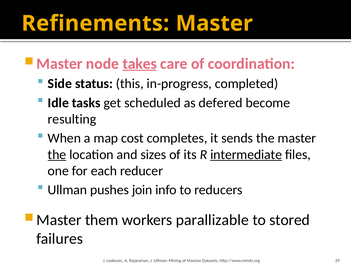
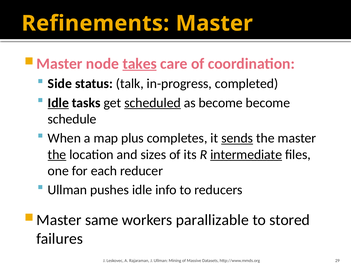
this: this -> talk
Idle at (58, 103) underline: none -> present
scheduled underline: none -> present
as defered: defered -> become
resulting: resulting -> schedule
cost: cost -> plus
sends underline: none -> present
pushes join: join -> idle
them: them -> same
